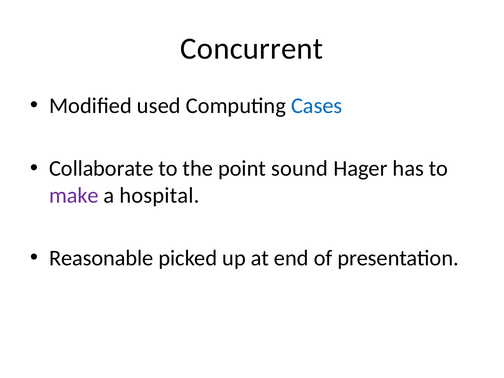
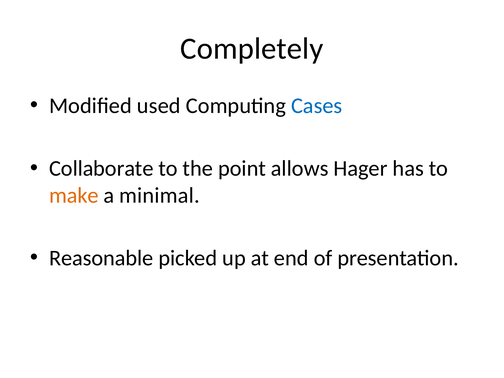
Concurrent: Concurrent -> Completely
sound: sound -> allows
make colour: purple -> orange
hospital: hospital -> minimal
